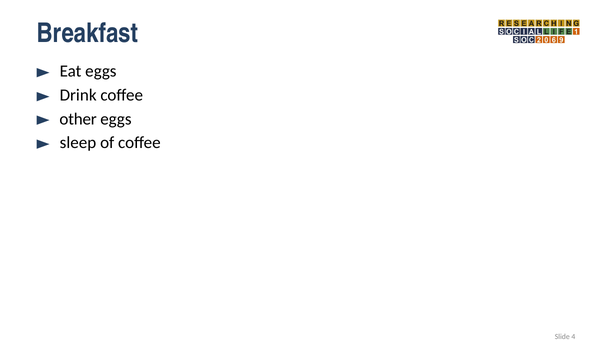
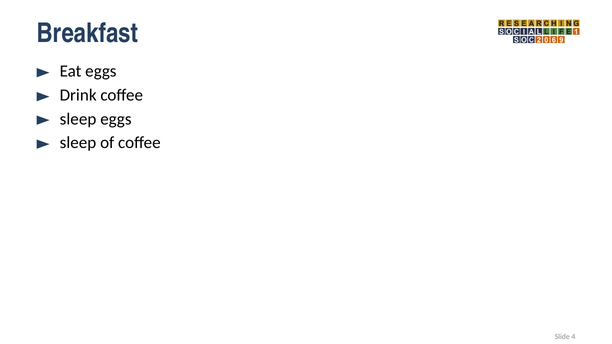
other at (78, 119): other -> sleep
